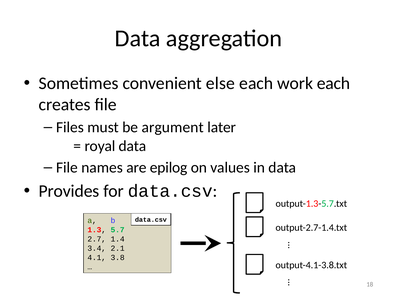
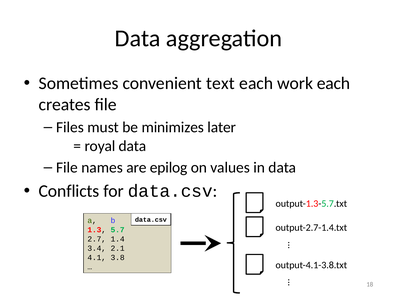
else: else -> text
argument: argument -> minimizes
Provides: Provides -> Conflicts
